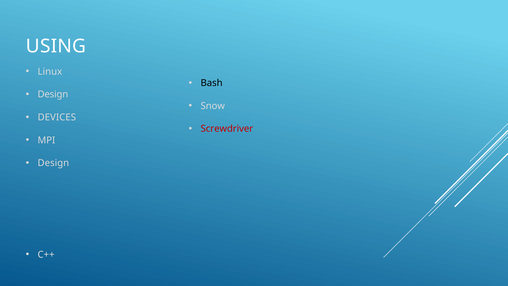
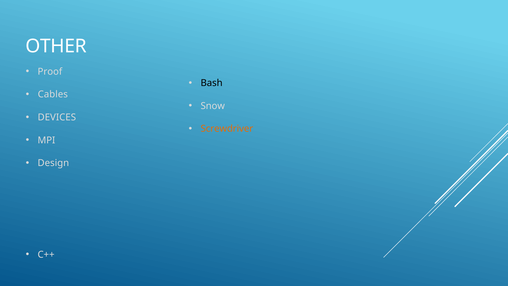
USING: USING -> OTHER
Linux: Linux -> Proof
Design at (53, 94): Design -> Cables
Screwdriver colour: red -> orange
